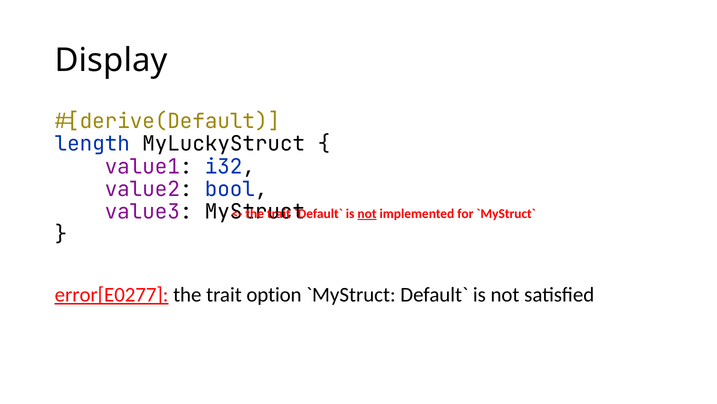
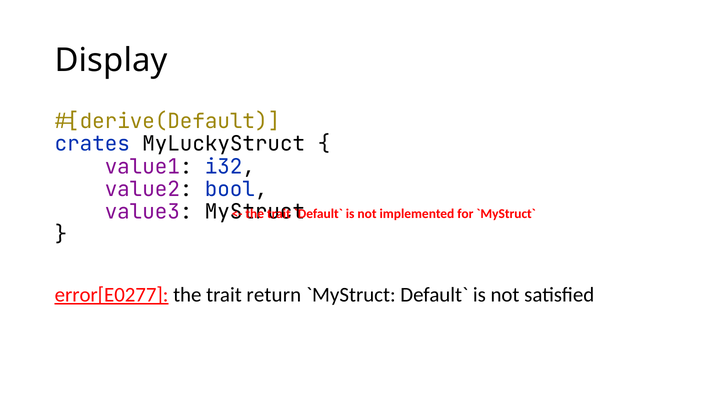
length: length -> crates
not at (367, 213) underline: present -> none
option: option -> return
